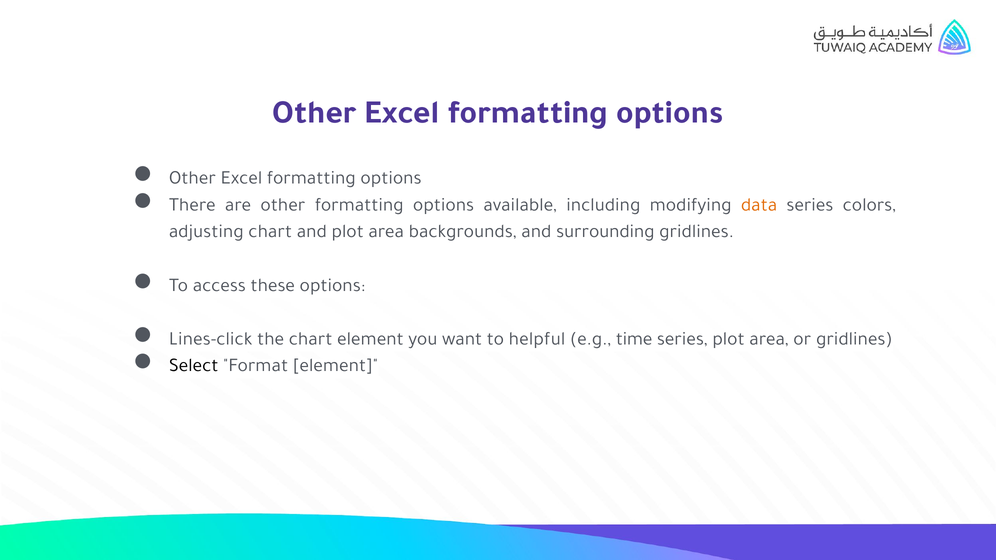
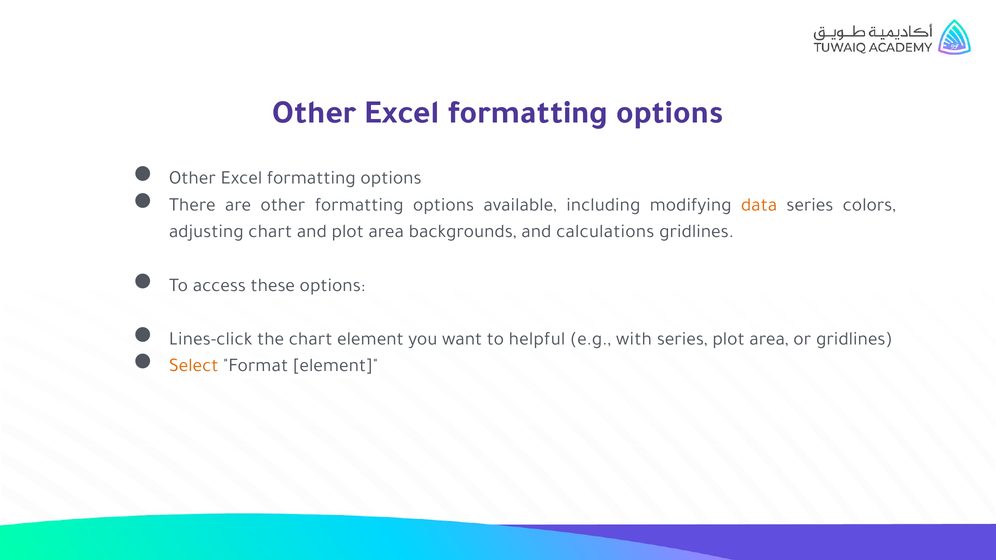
surrounding: surrounding -> calculations
time: time -> with
Select colour: black -> orange
